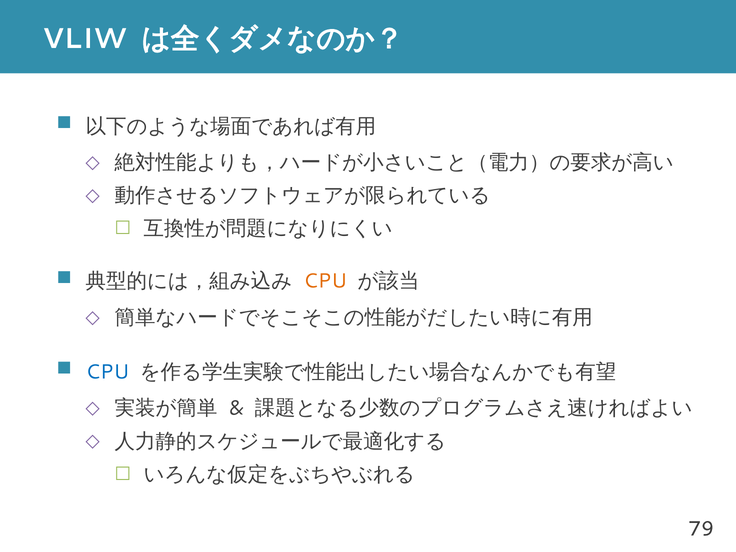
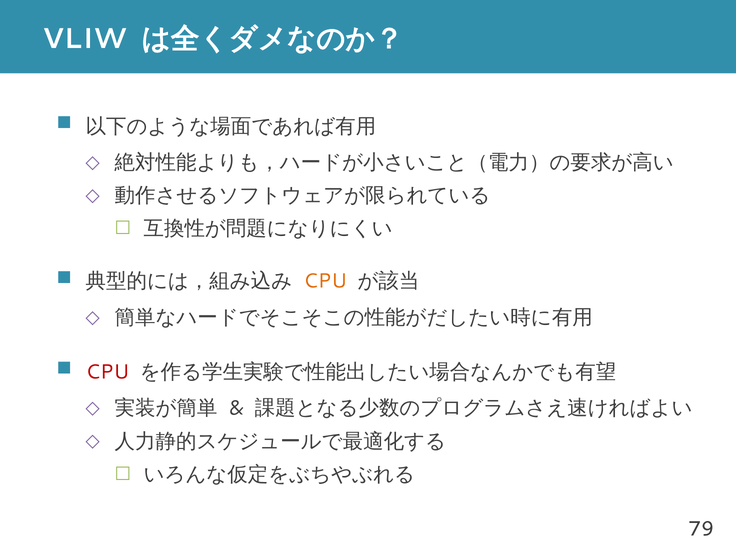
CPU at (107, 372) colour: blue -> red
